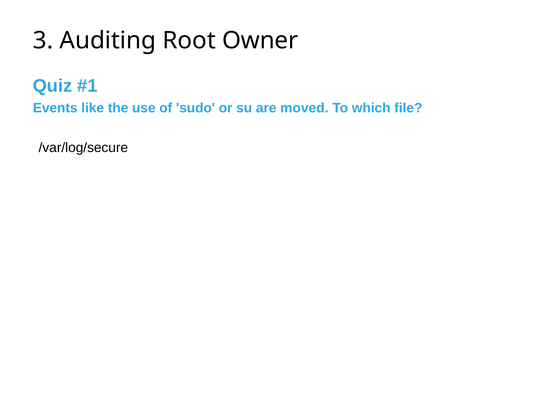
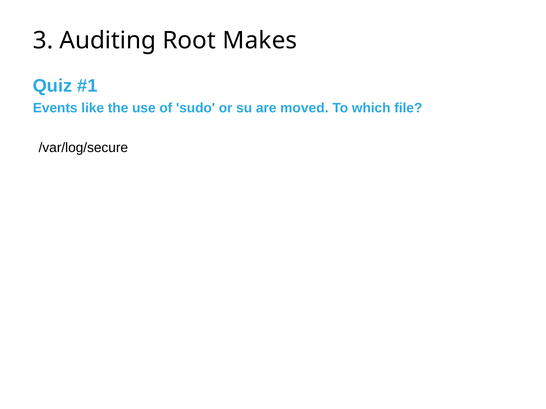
Owner: Owner -> Makes
